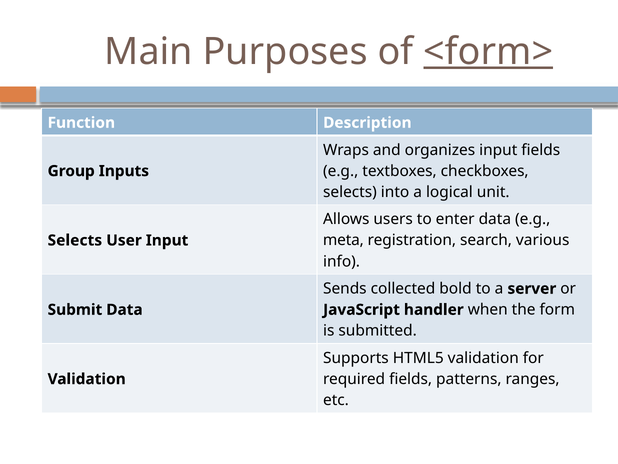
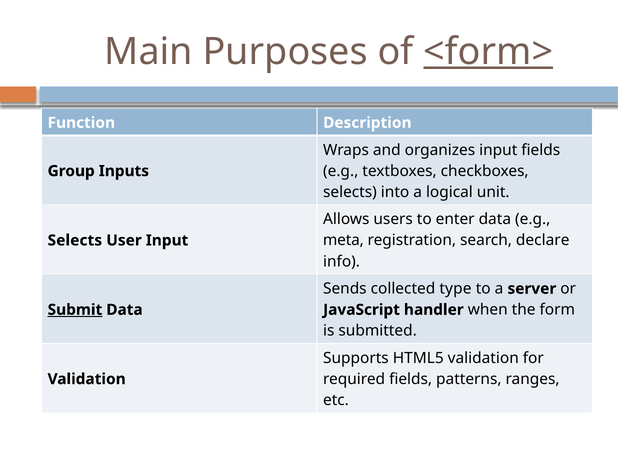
various: various -> declare
bold: bold -> type
Submit underline: none -> present
